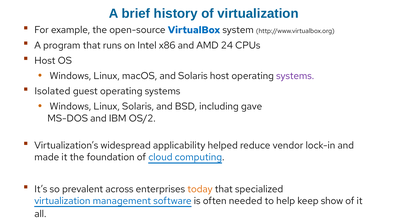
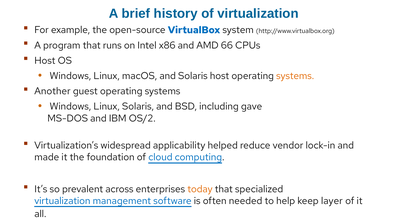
24: 24 -> 66
systems at (295, 76) colour: purple -> orange
Isolated: Isolated -> Another
show: show -> layer
